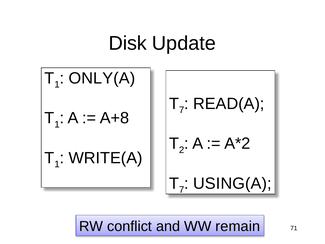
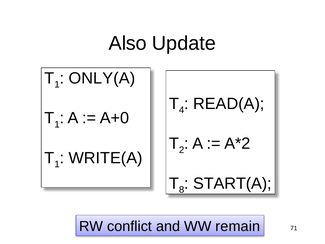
Disk: Disk -> Also
7 at (182, 110): 7 -> 4
A+8: A+8 -> A+0
7 at (182, 190): 7 -> 8
USING(A: USING(A -> START(A
